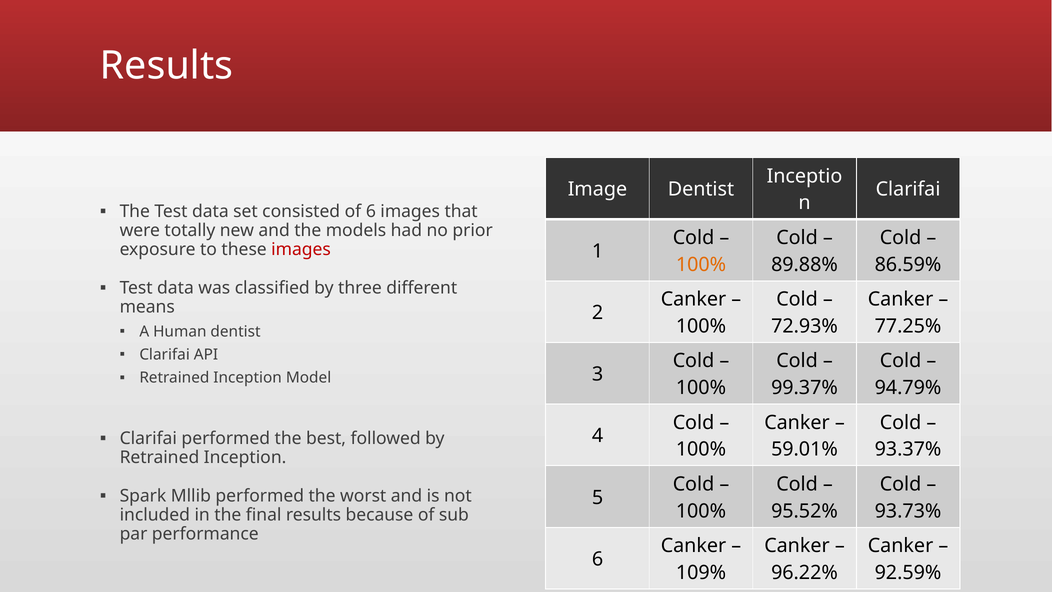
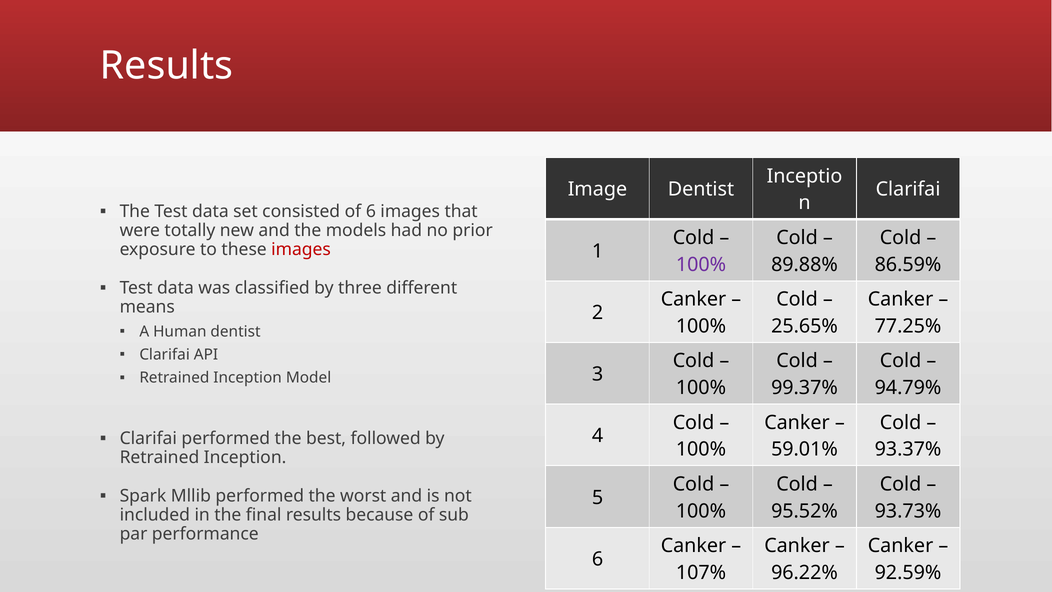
100% at (701, 264) colour: orange -> purple
72.93%: 72.93% -> 25.65%
109%: 109% -> 107%
